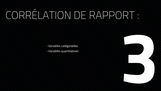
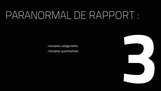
CORRÉLATION: CORRÉLATION -> PARANORMAL
